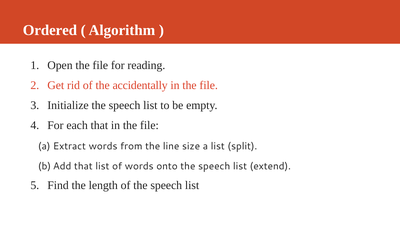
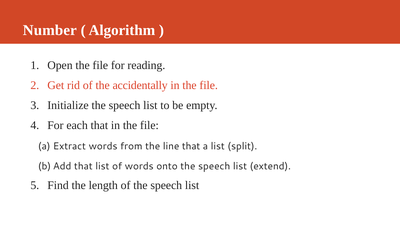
Ordered: Ordered -> Number
line size: size -> that
